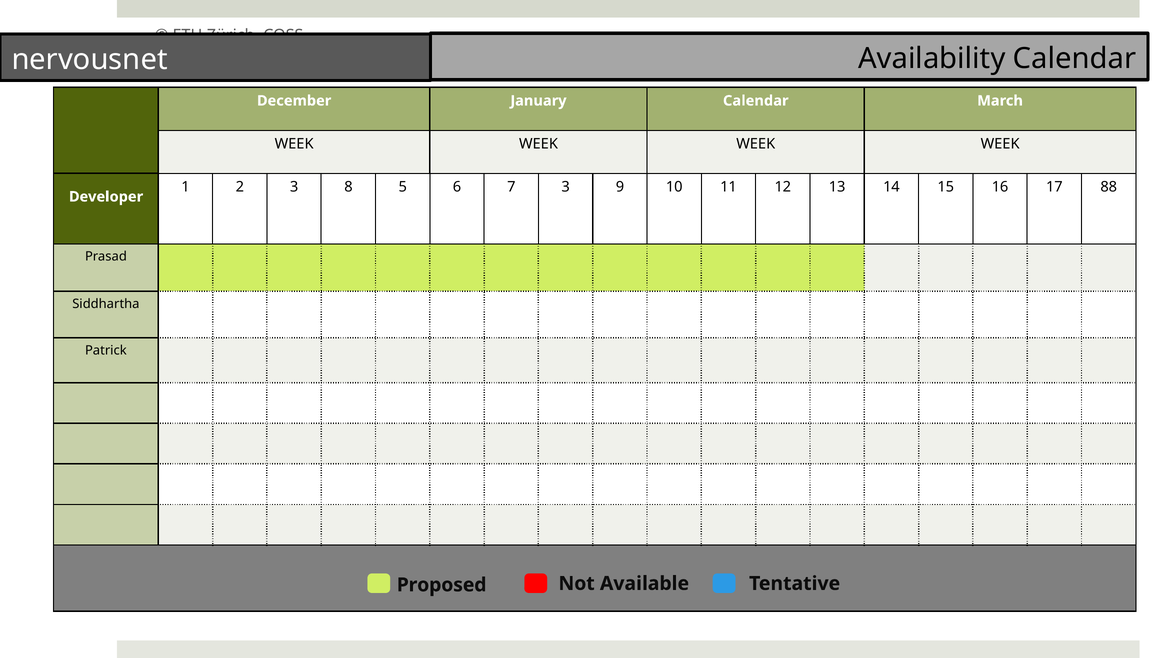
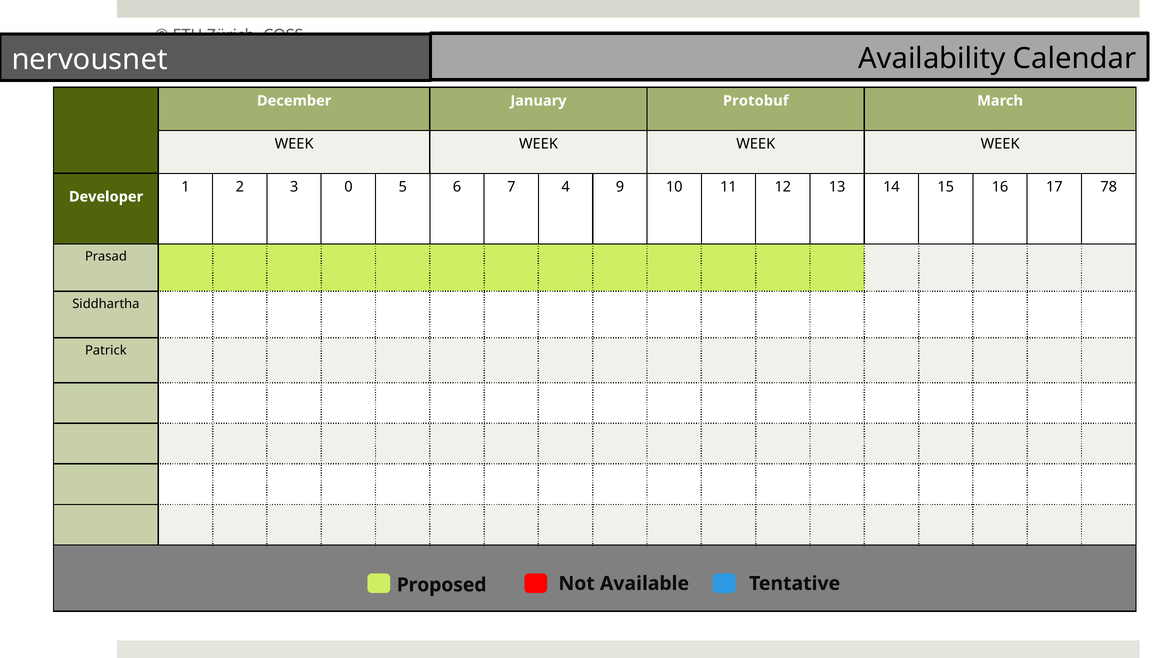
January Calendar: Calendar -> Protobuf
8: 8 -> 0
7 3: 3 -> 4
88: 88 -> 78
